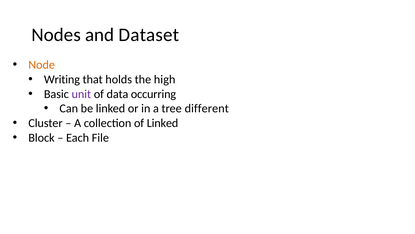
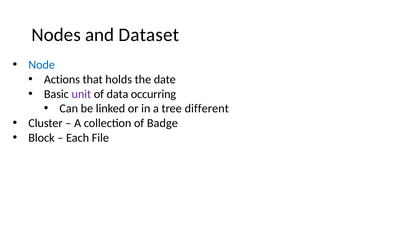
Node colour: orange -> blue
Writing: Writing -> Actions
high: high -> date
of Linked: Linked -> Badge
